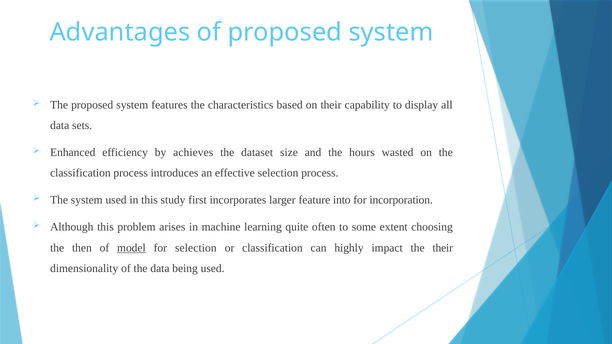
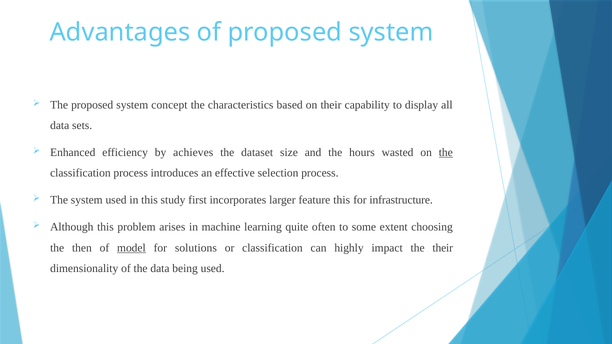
features: features -> concept
the at (446, 153) underline: none -> present
feature into: into -> this
incorporation: incorporation -> infrastructure
for selection: selection -> solutions
